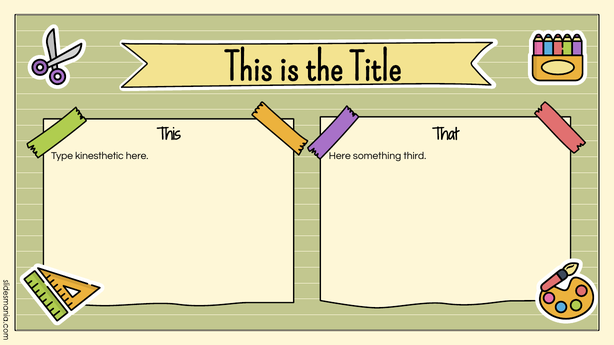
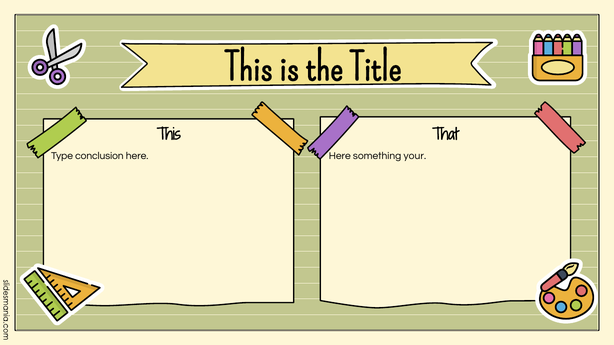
kinesthetic: kinesthetic -> conclusion
third: third -> your
